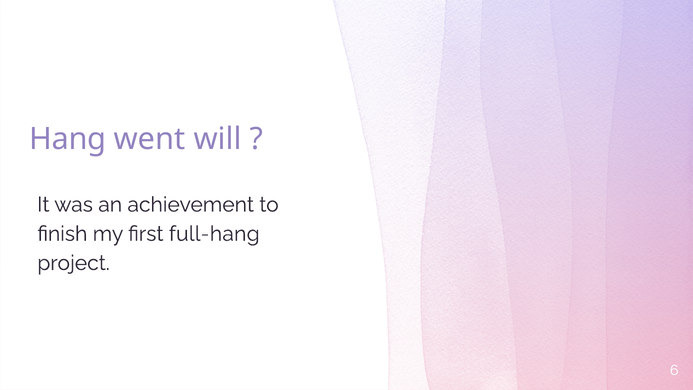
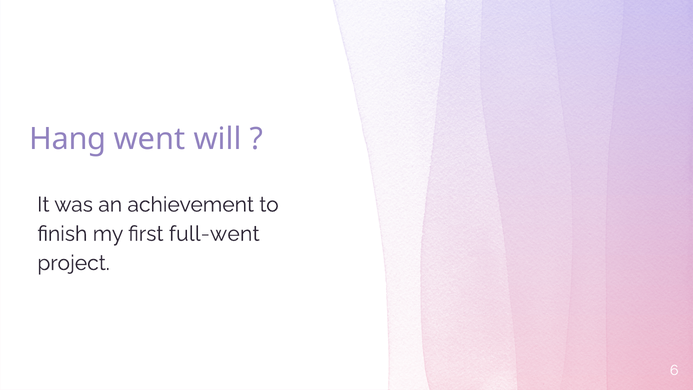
full-hang: full-hang -> full-went
